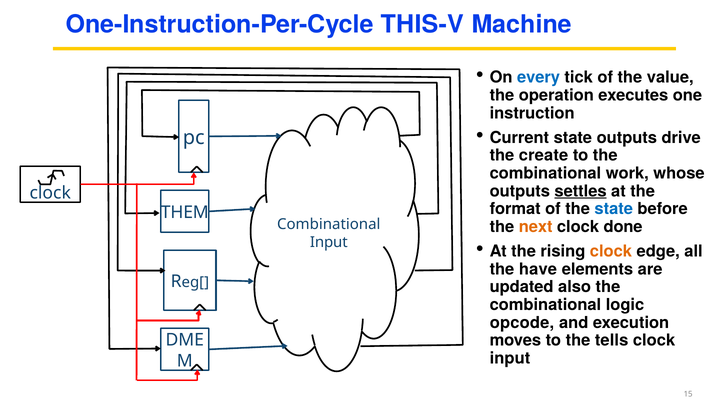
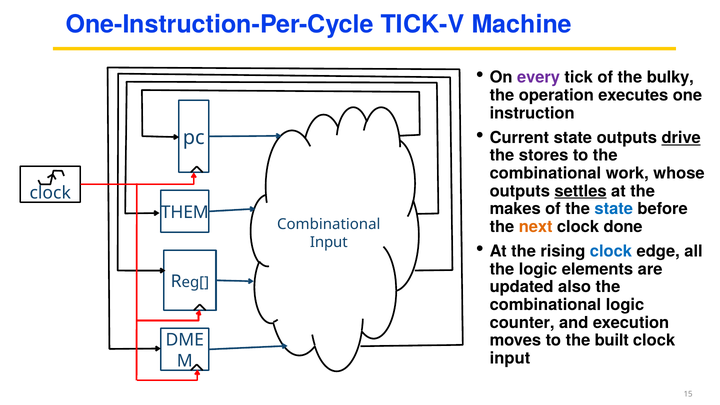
THIS-V: THIS-V -> TICK-V
every colour: blue -> purple
value: value -> bulky
drive underline: none -> present
create: create -> stores
format: format -> makes
clock at (611, 251) colour: orange -> blue
the have: have -> logic
opcode: opcode -> counter
tells: tells -> built
